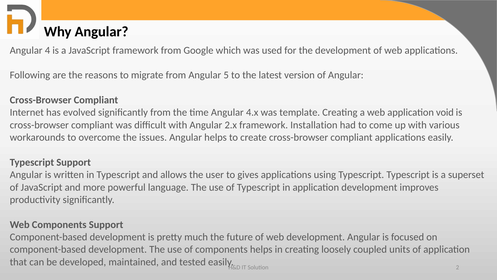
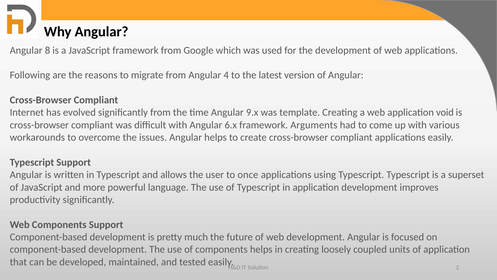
4: 4 -> 8
5: 5 -> 4
4.x: 4.x -> 9.x
2.x: 2.x -> 6.x
Installation: Installation -> Arguments
gives: gives -> once
